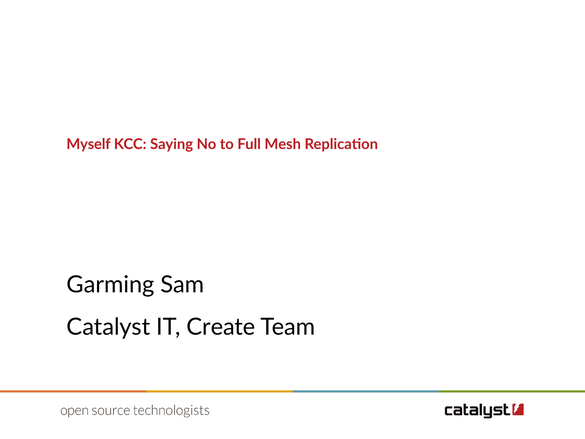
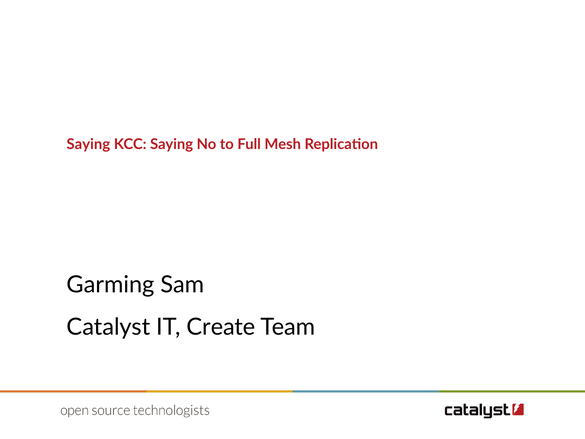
Myself at (88, 144): Myself -> Saying
